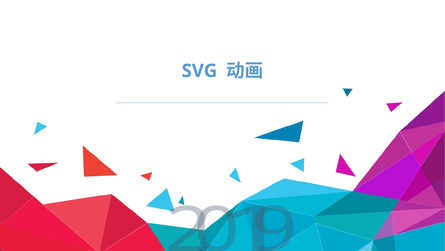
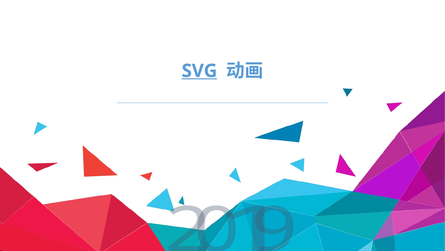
SVG underline: none -> present
